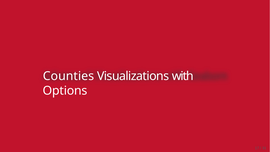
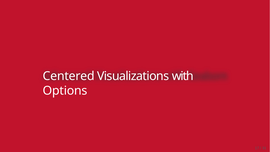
Counties: Counties -> Centered
